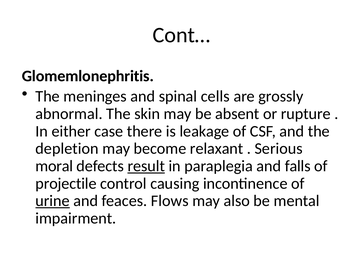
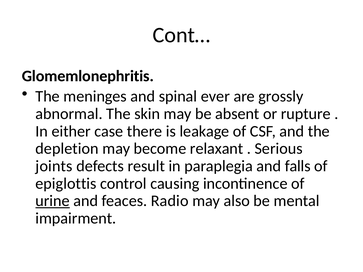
cells: cells -> ever
moral: moral -> joints
result underline: present -> none
projectile: projectile -> epiglottis
Flows: Flows -> Radio
